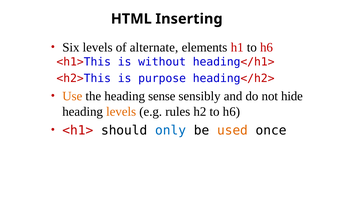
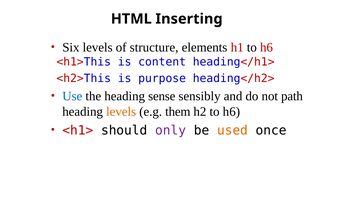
alternate: alternate -> structure
without: without -> content
Use colour: orange -> blue
hide: hide -> path
rules: rules -> them
only colour: blue -> purple
